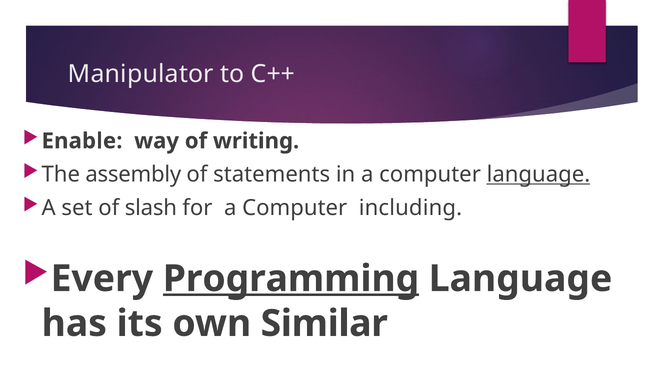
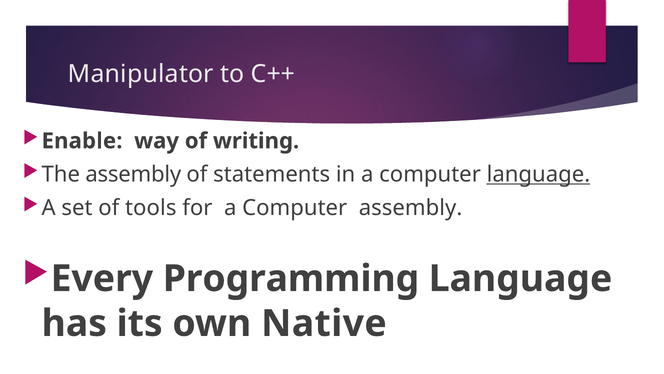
slash: slash -> tools
Computer including: including -> assembly
Programming underline: present -> none
Similar: Similar -> Native
